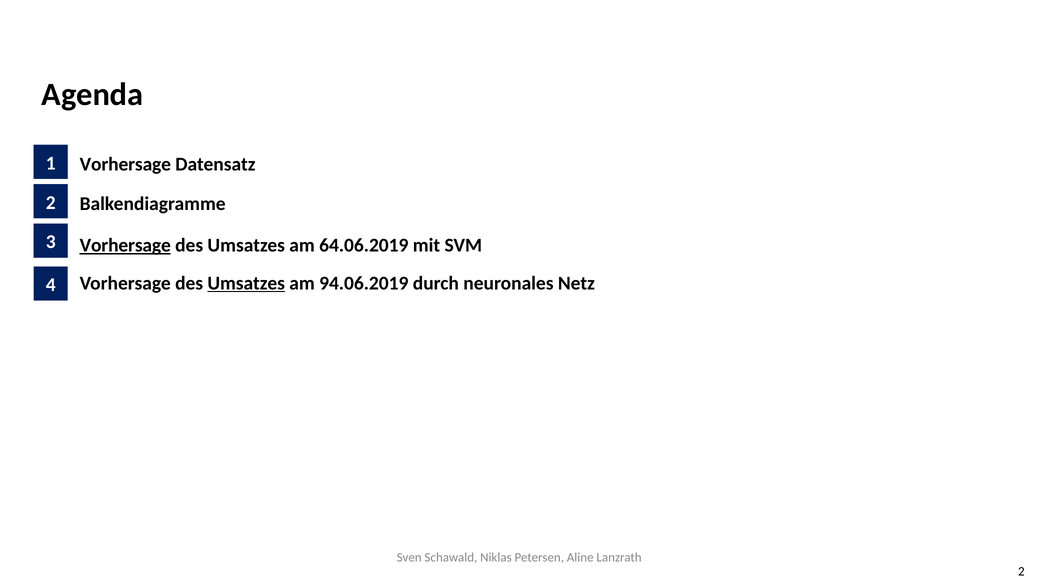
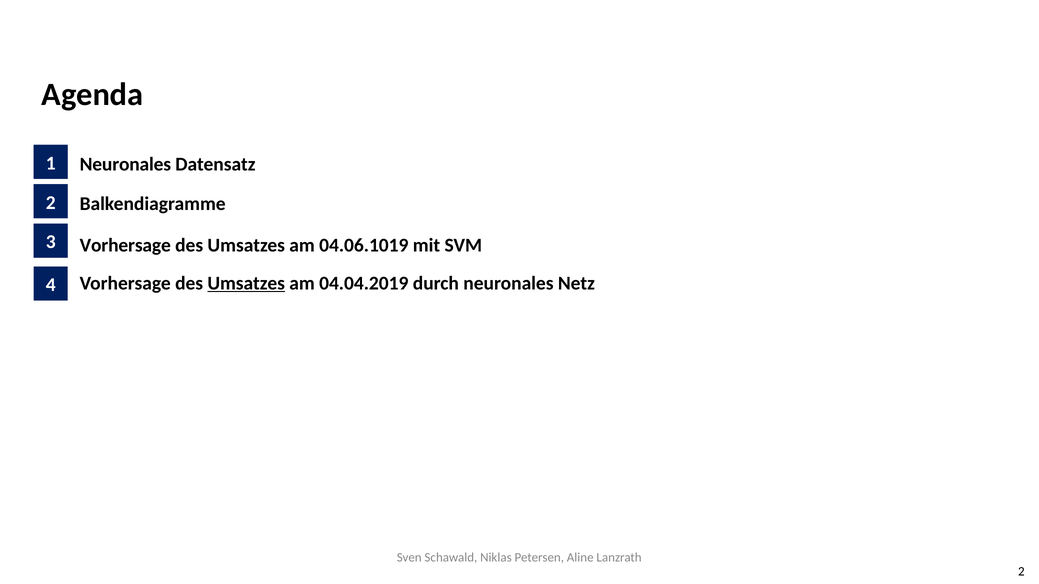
Vorhersage at (125, 164): Vorhersage -> Neuronales
Vorhersage at (125, 246) underline: present -> none
64.06.2019: 64.06.2019 -> 04.06.1019
94.06.2019: 94.06.2019 -> 04.04.2019
